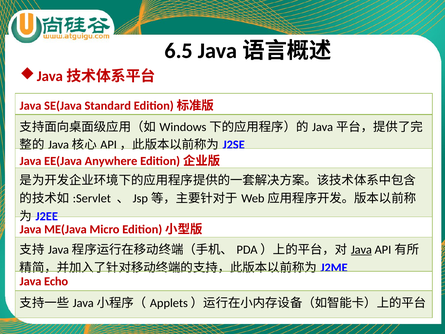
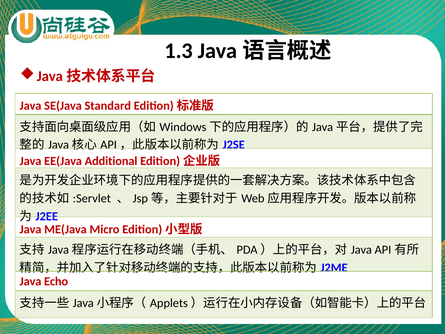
6.5: 6.5 -> 1.3
Anywhere: Anywhere -> Additional
Java at (361, 250) underline: present -> none
